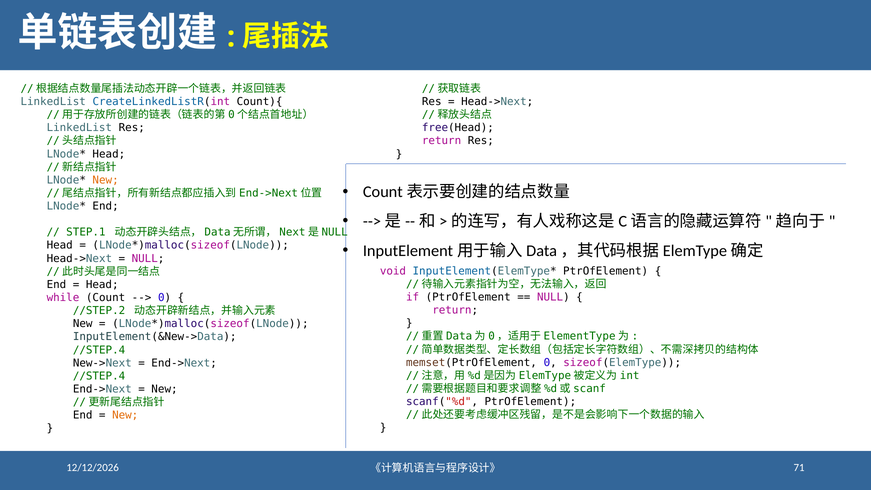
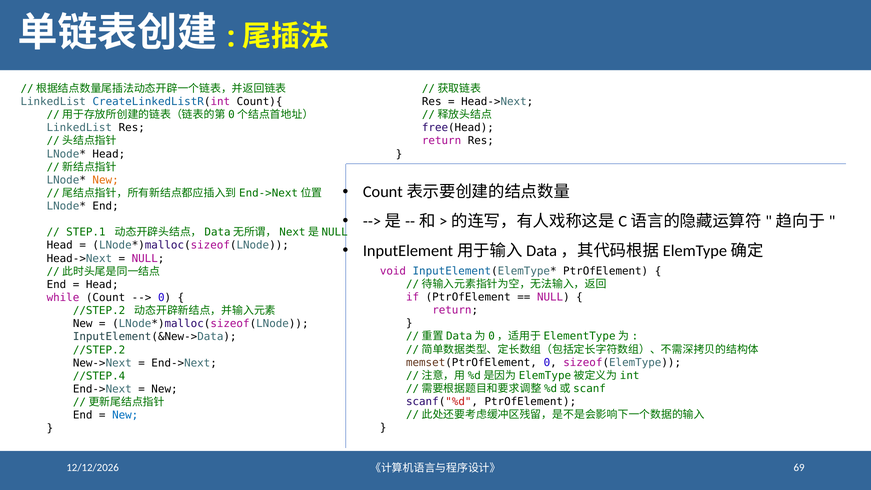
//STEP.4 at (99, 350): //STEP.4 -> //STEP.2
New at (125, 415) colour: orange -> blue
71: 71 -> 69
